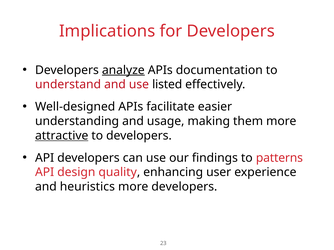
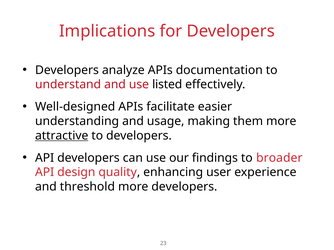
analyze underline: present -> none
patterns: patterns -> broader
heuristics: heuristics -> threshold
